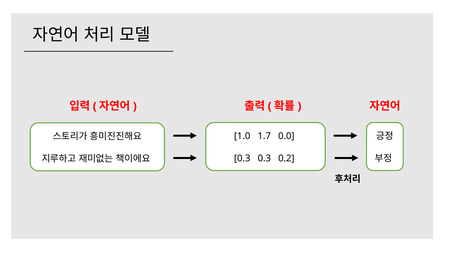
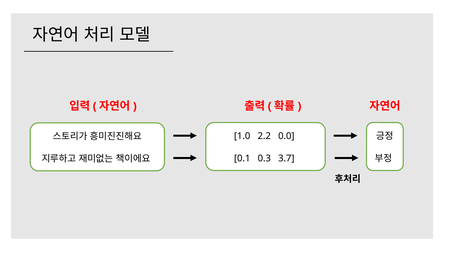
1.7: 1.7 -> 2.2
0.3 at (242, 158): 0.3 -> 0.1
0.2: 0.2 -> 3.7
